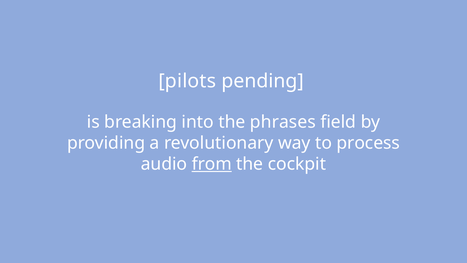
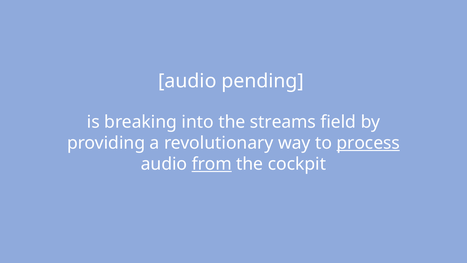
pilots at (187, 81): pilots -> audio
phrases: phrases -> streams
process underline: none -> present
